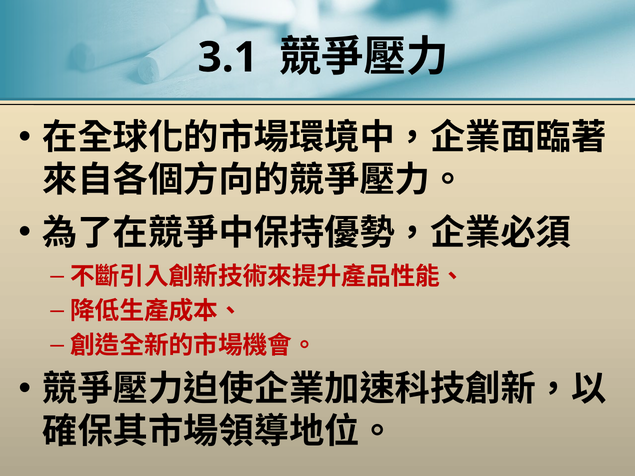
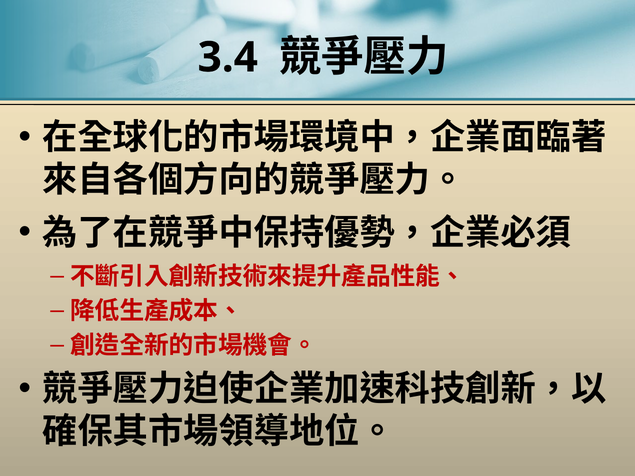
3.1: 3.1 -> 3.4
